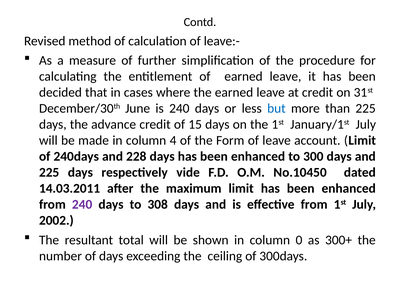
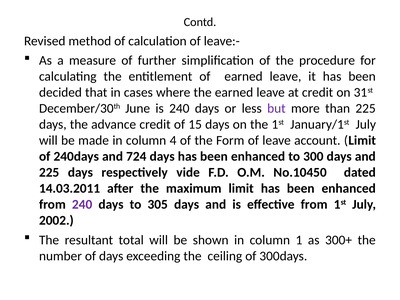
but colour: blue -> purple
228: 228 -> 724
308: 308 -> 305
0: 0 -> 1
